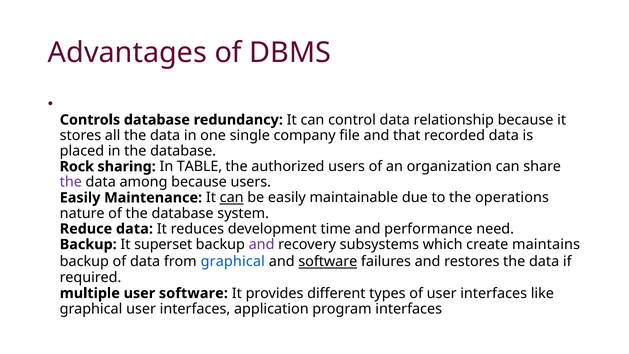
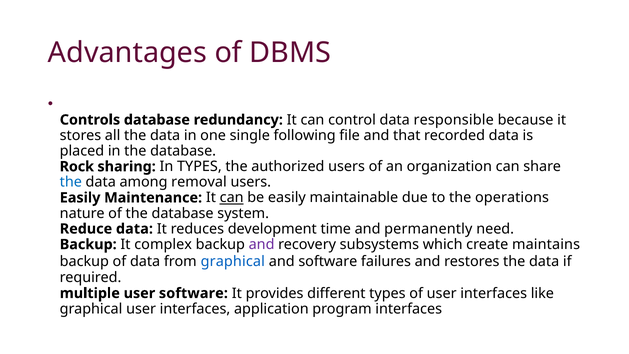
relationship: relationship -> responsible
company: company -> following
In TABLE: TABLE -> TYPES
the at (71, 182) colour: purple -> blue
among because: because -> removal
performance: performance -> permanently
superset: superset -> complex
software at (328, 262) underline: present -> none
